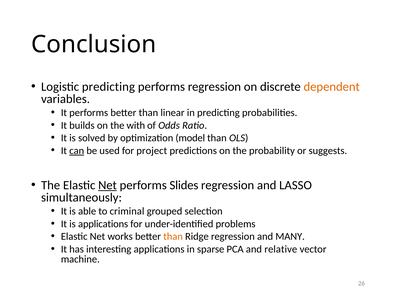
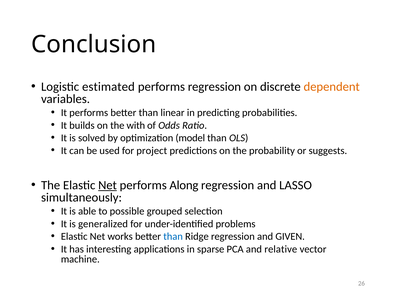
Logistic predicting: predicting -> estimated
can underline: present -> none
Slides: Slides -> Along
criminal: criminal -> possible
is applications: applications -> generalized
than at (173, 237) colour: orange -> blue
MANY: MANY -> GIVEN
